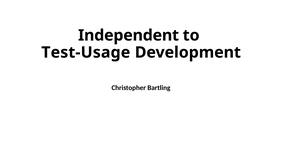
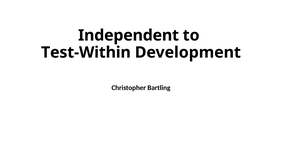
Test-Usage: Test-Usage -> Test-Within
